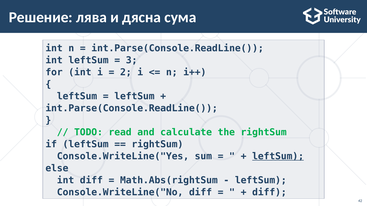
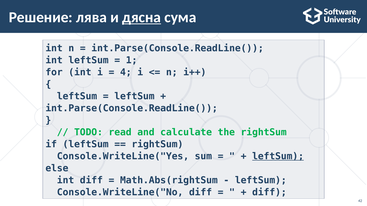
дясна underline: none -> present
3: 3 -> 1
2: 2 -> 4
